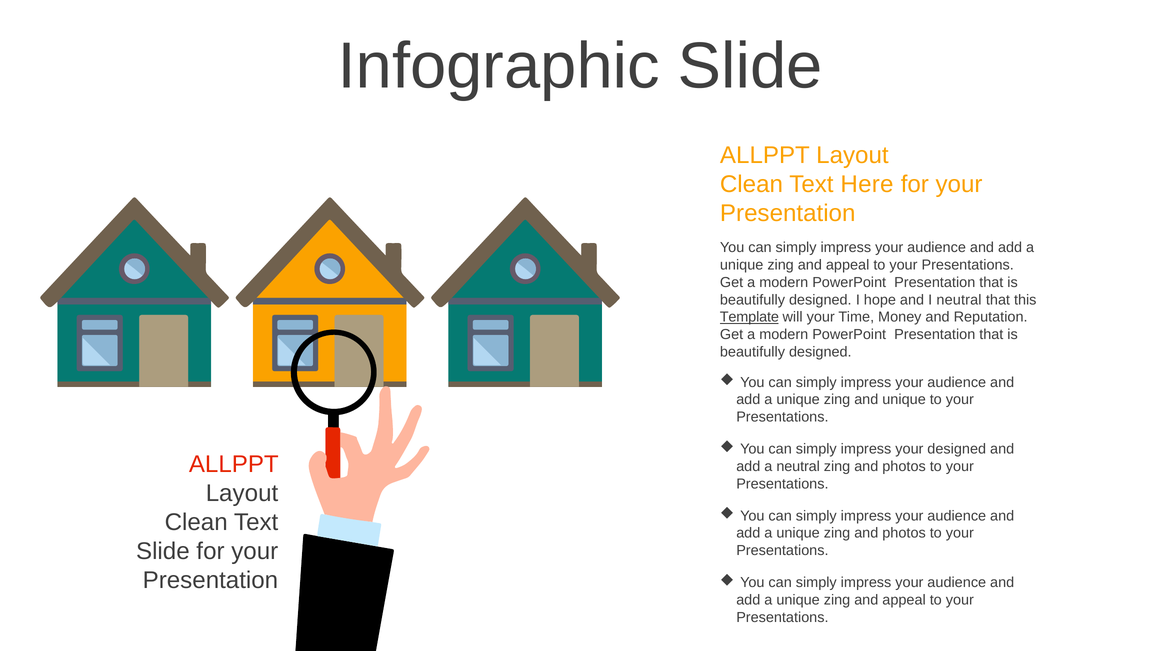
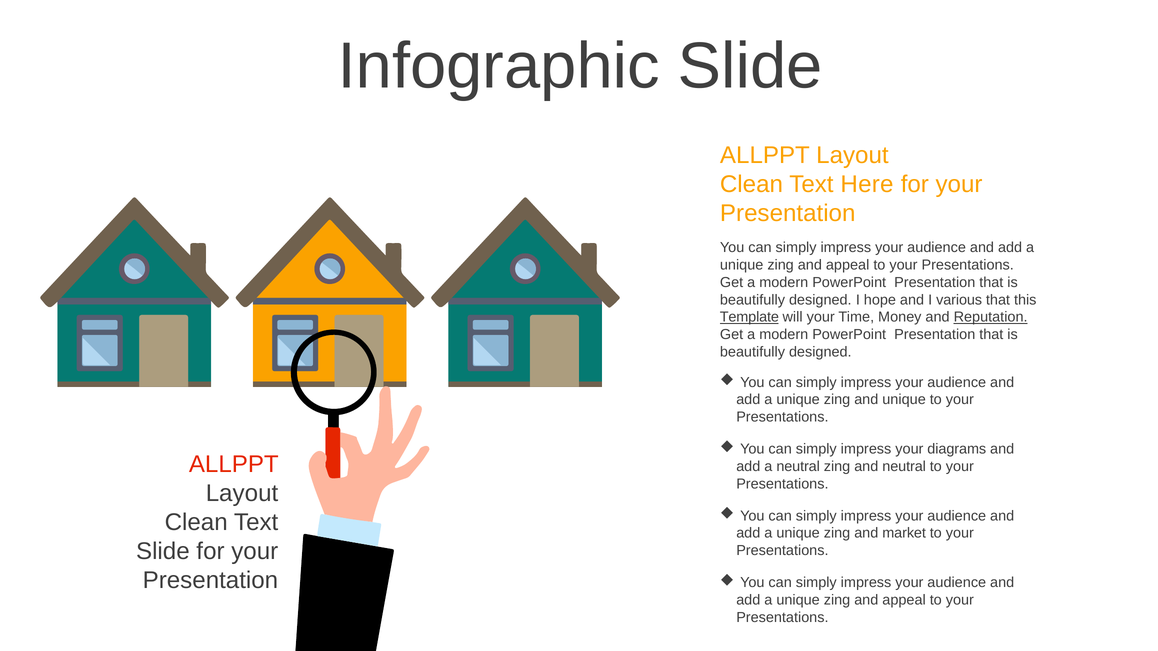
I neutral: neutral -> various
Reputation underline: none -> present
your designed: designed -> diagrams
photos at (904, 467): photos -> neutral
unique zing and photos: photos -> market
